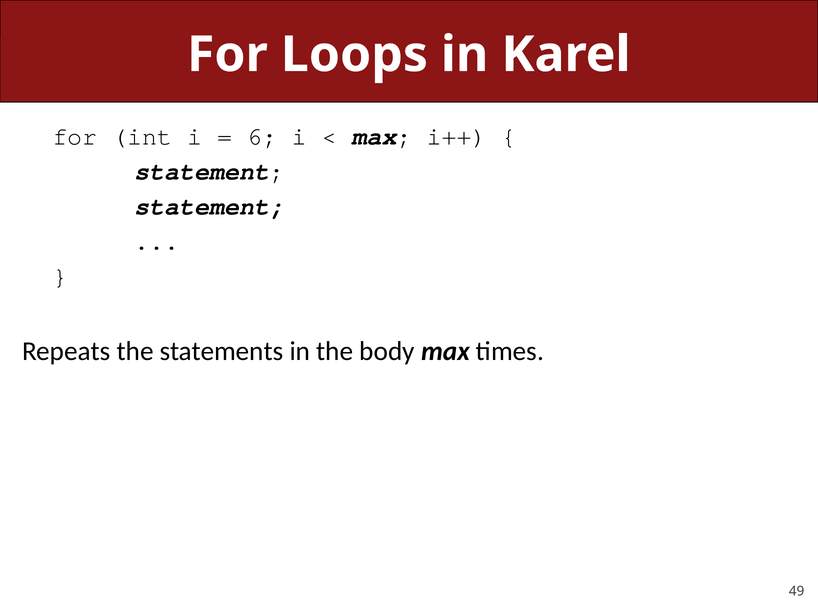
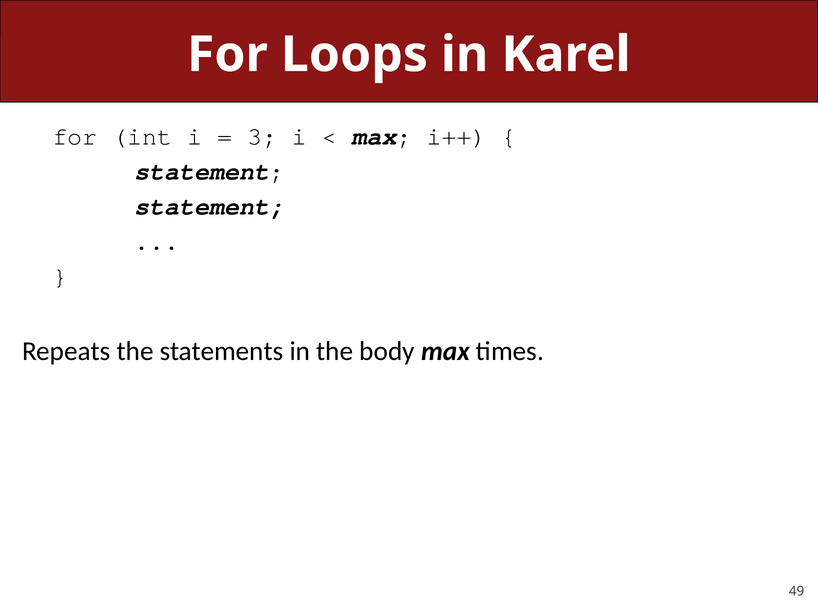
6: 6 -> 3
